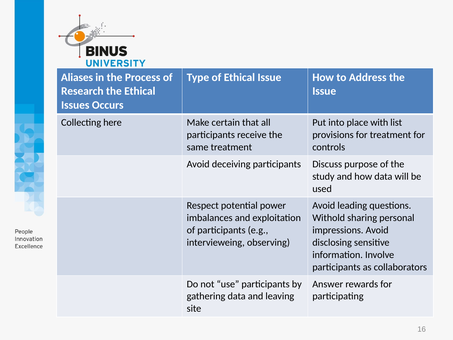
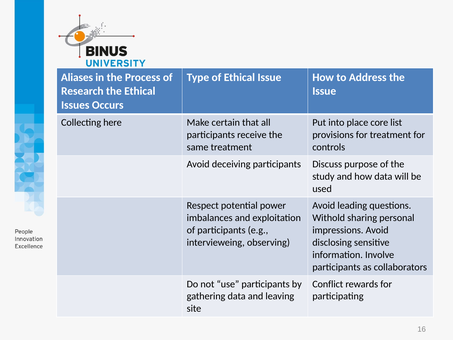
with: with -> core
Answer: Answer -> Conflict
